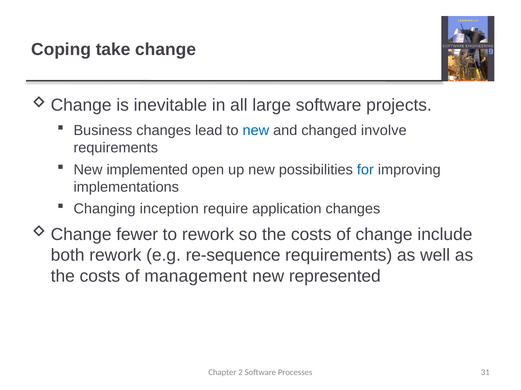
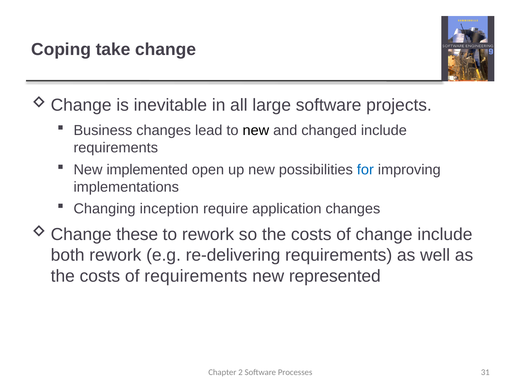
new at (256, 131) colour: blue -> black
changed involve: involve -> include
fewer: fewer -> these
re-sequence: re-sequence -> re-delivering
of management: management -> requirements
